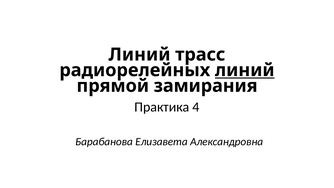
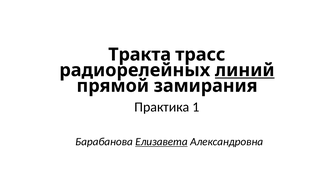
Линий at (140, 55): Линий -> Тракта
4: 4 -> 1
Елизавета underline: none -> present
